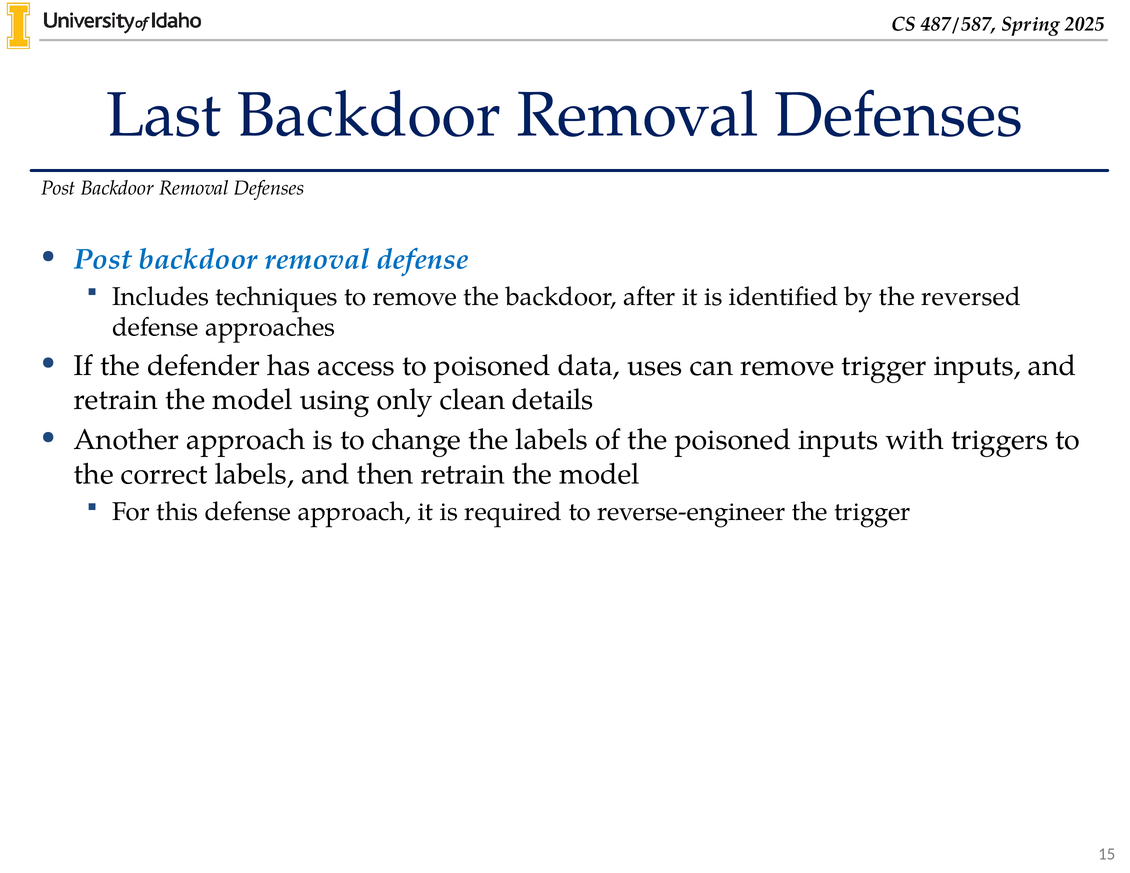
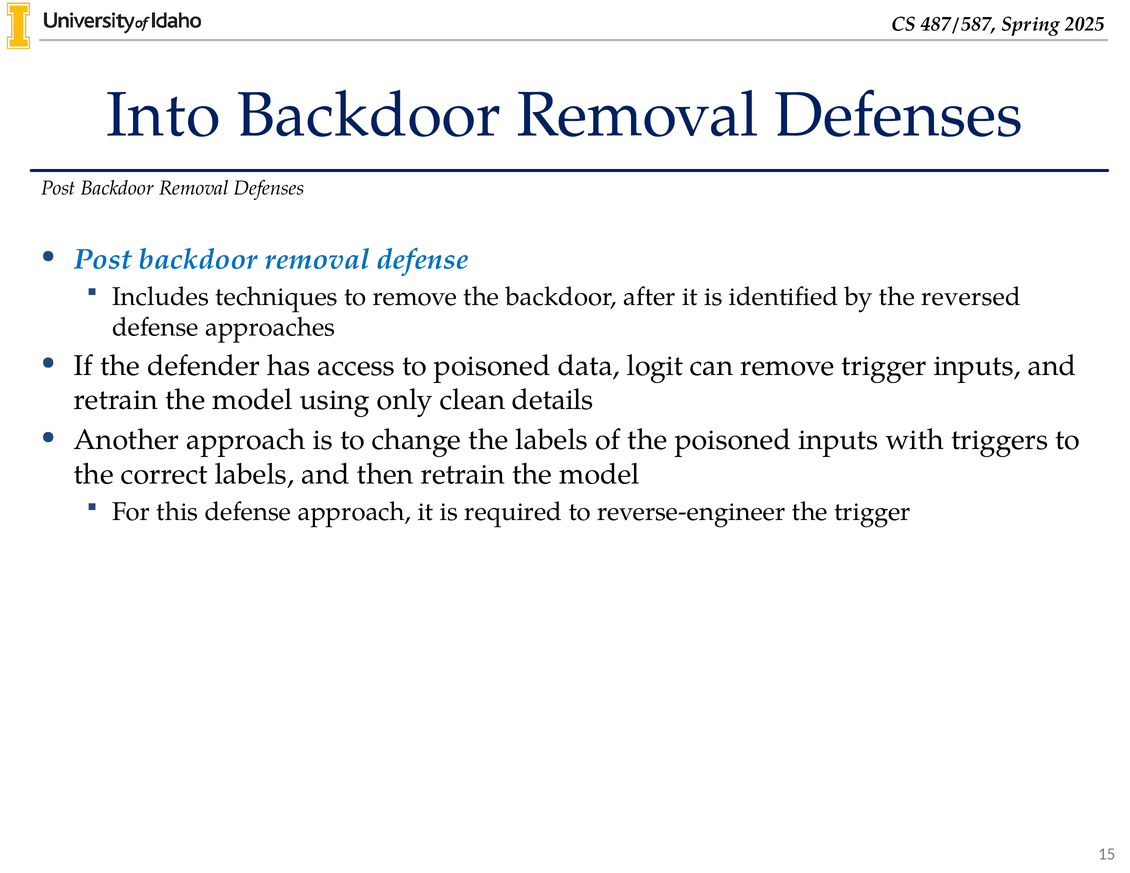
Last: Last -> Into
uses: uses -> logit
